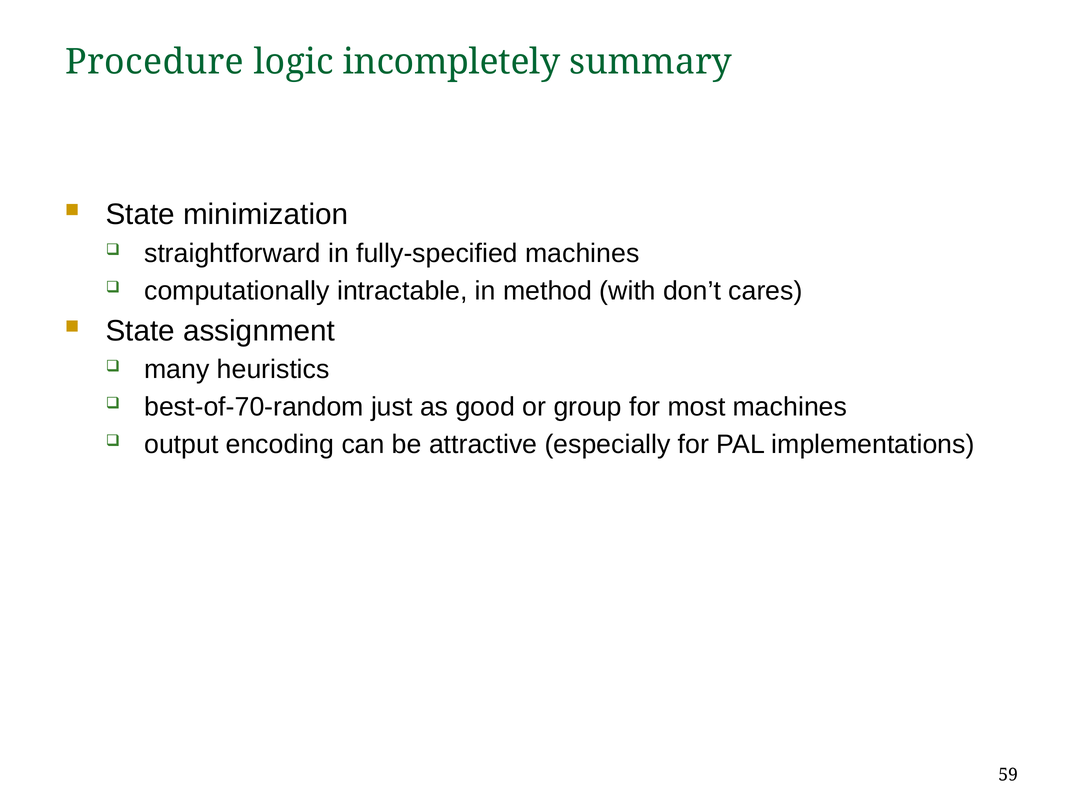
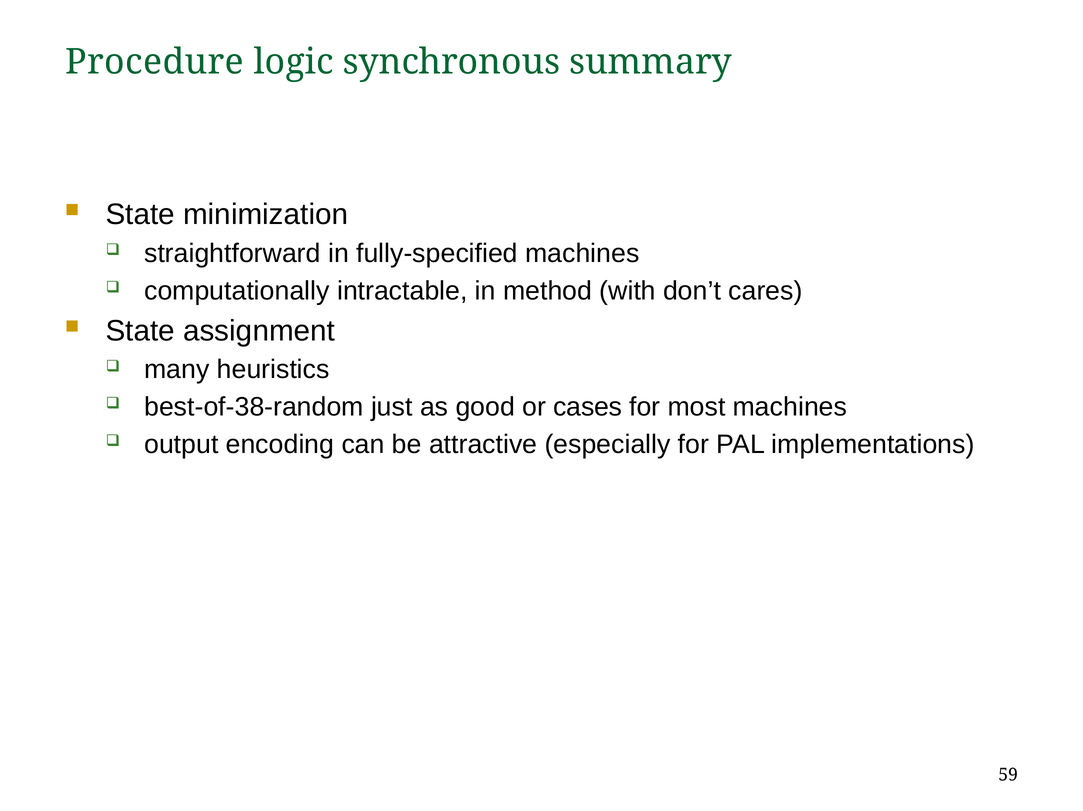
incompletely: incompletely -> synchronous
best-of-70-random: best-of-70-random -> best-of-38-random
group: group -> cases
